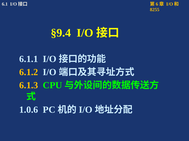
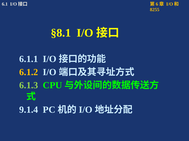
§9.4: §9.4 -> §8.1
6.1.3 colour: yellow -> light green
1.0.6: 1.0.6 -> 9.1.4
